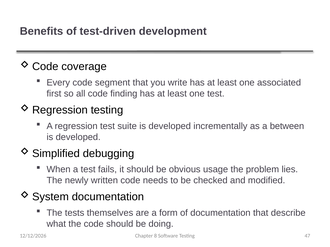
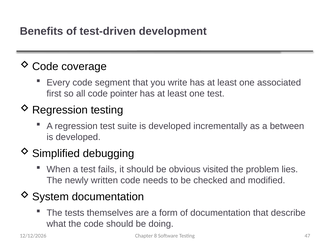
finding: finding -> pointer
usage: usage -> visited
